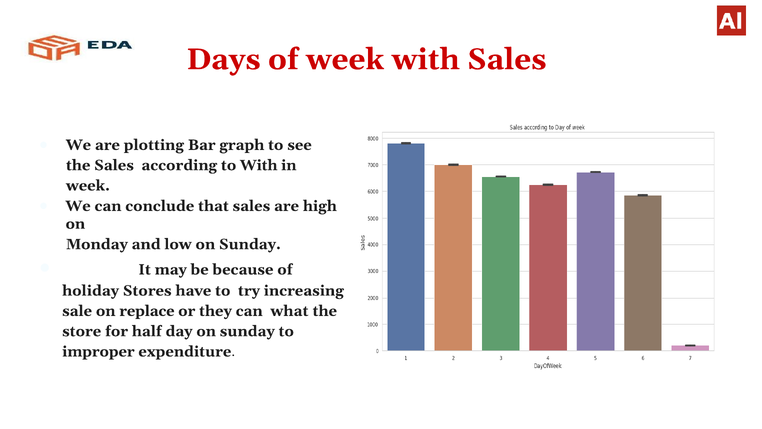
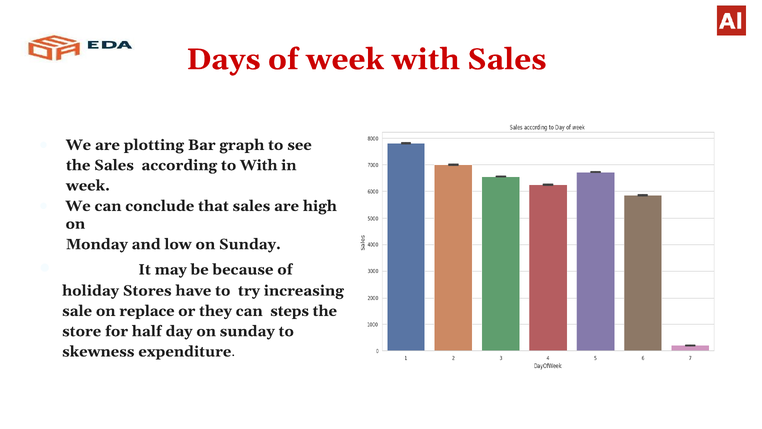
what: what -> steps
improper: improper -> skewness
